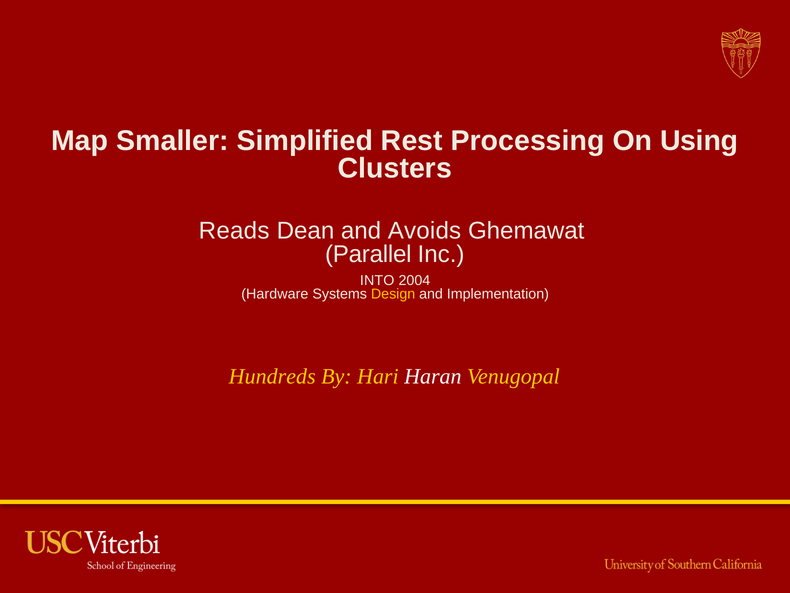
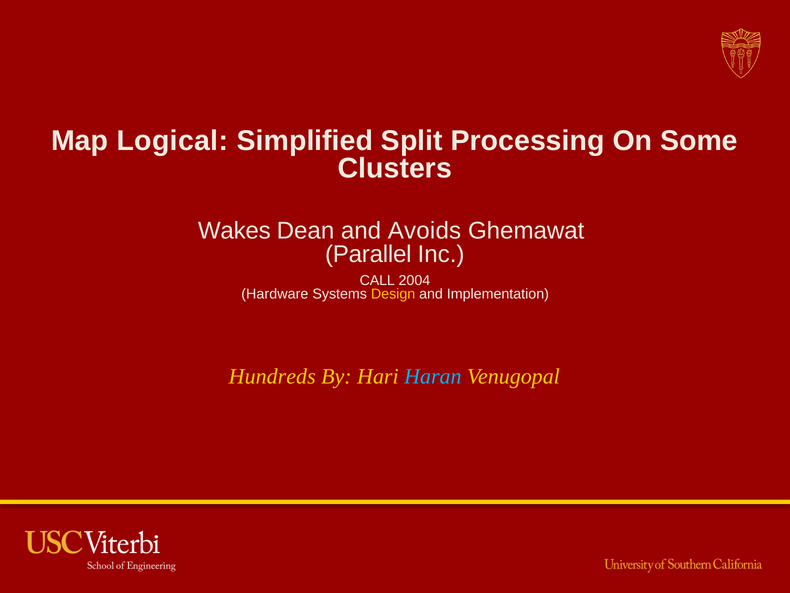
Smaller: Smaller -> Logical
Rest: Rest -> Split
Using: Using -> Some
Reads: Reads -> Wakes
INTO: INTO -> CALL
Haran colour: white -> light blue
